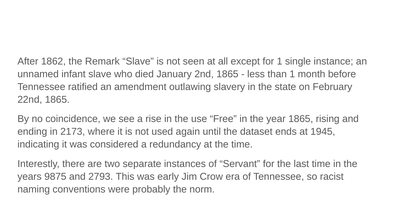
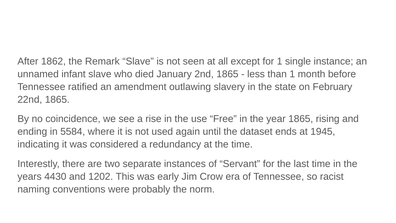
2173: 2173 -> 5584
9875: 9875 -> 4430
2793: 2793 -> 1202
